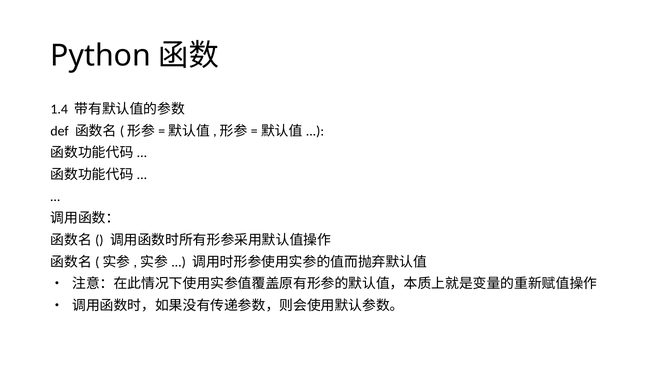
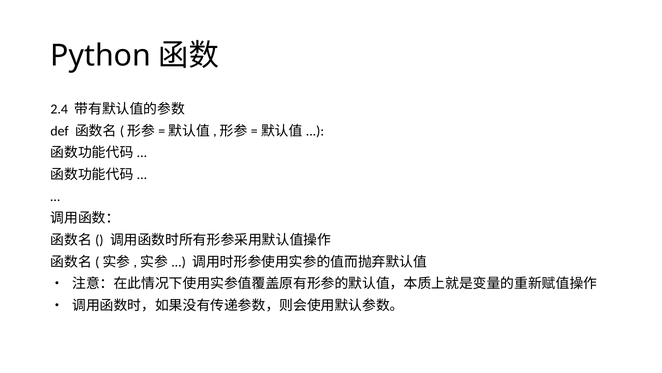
1.4: 1.4 -> 2.4
